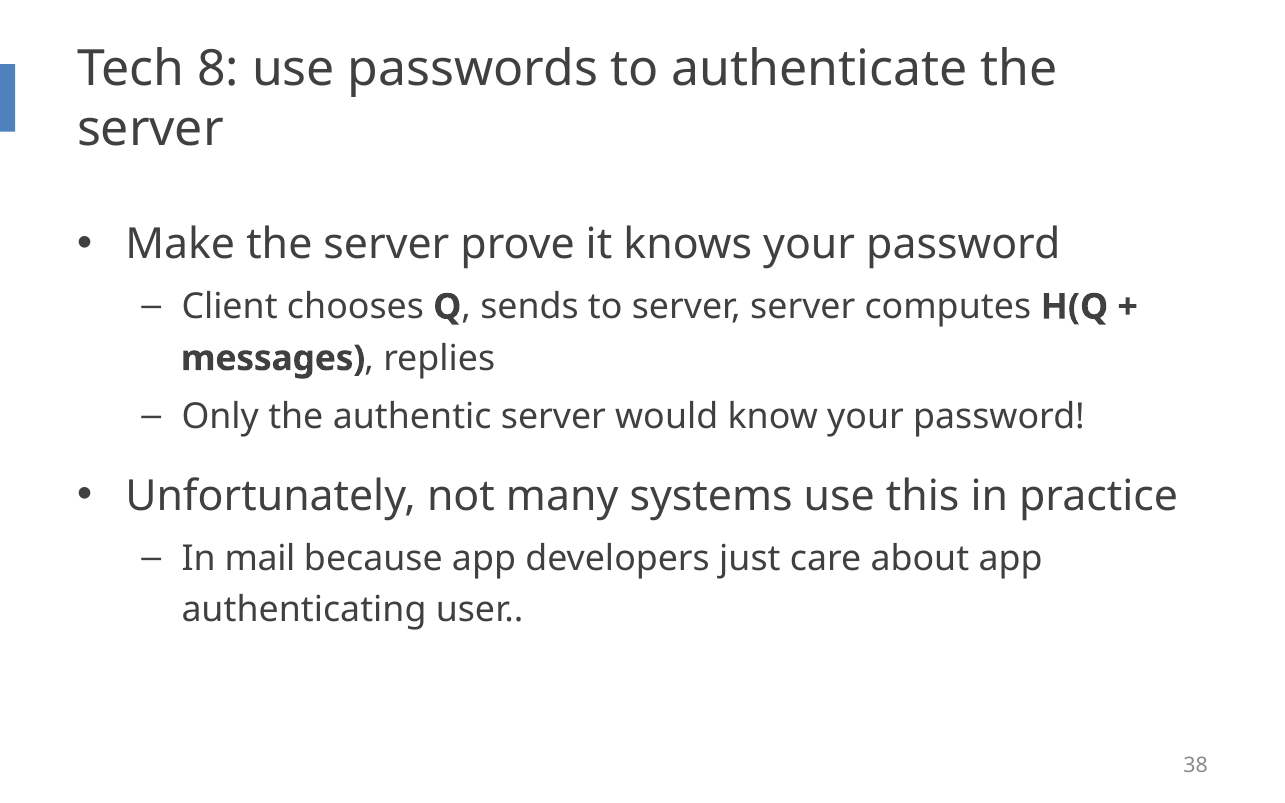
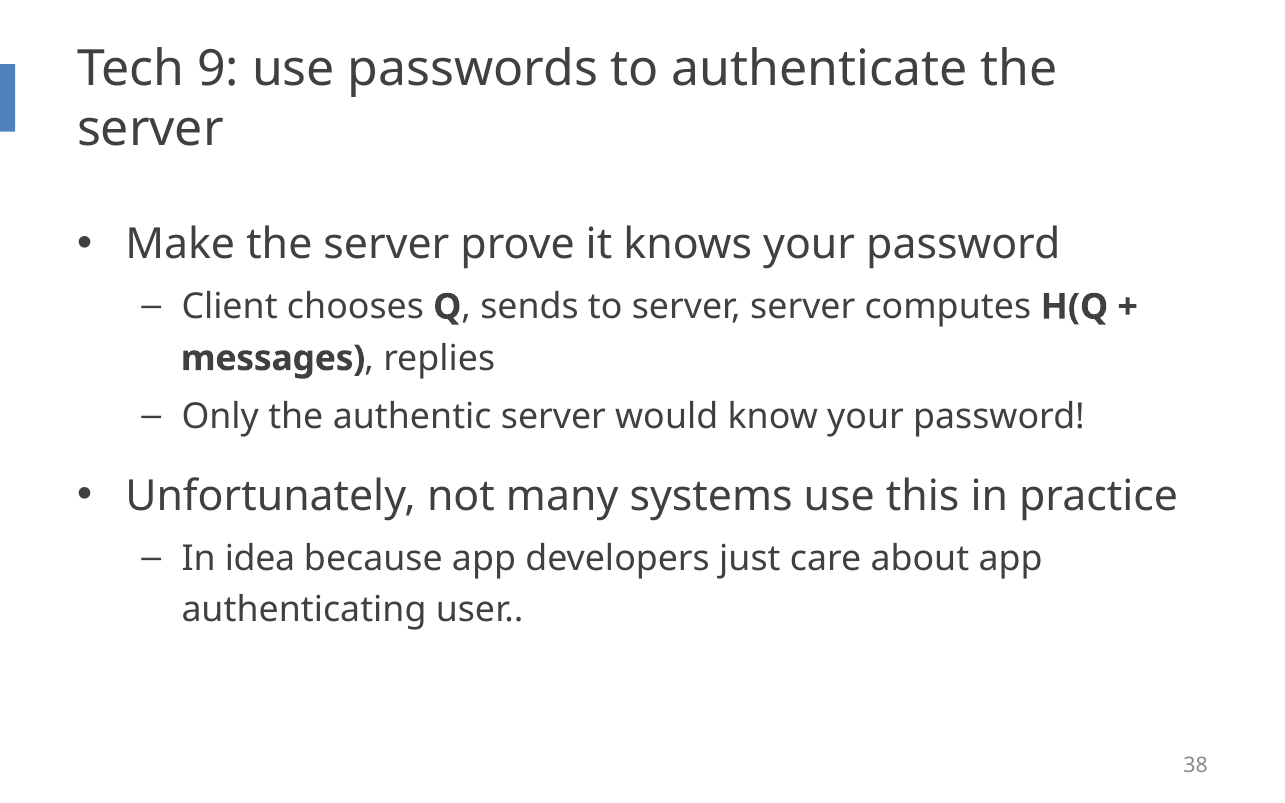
8: 8 -> 9
mail: mail -> idea
